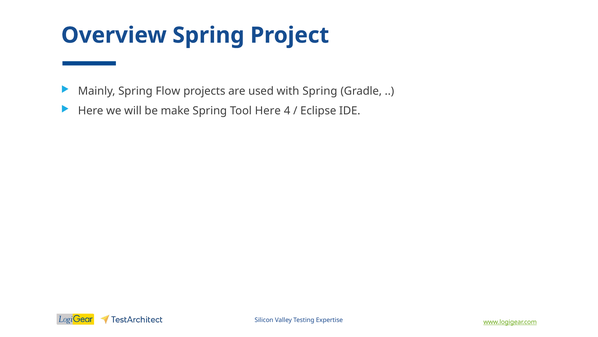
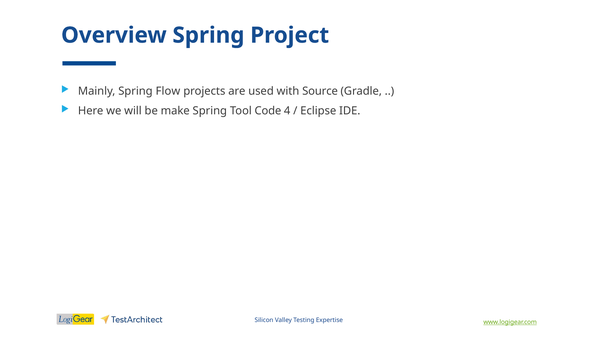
with Spring: Spring -> Source
Tool Here: Here -> Code
